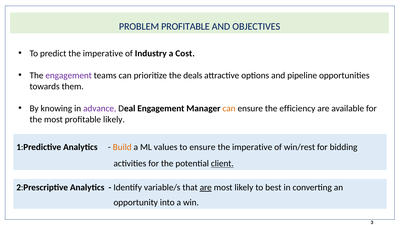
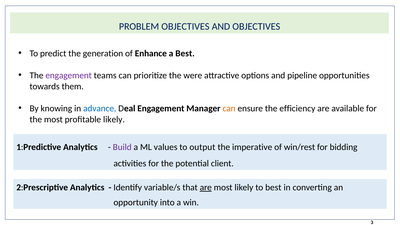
PROBLEM PROFITABLE: PROFITABLE -> OBJECTIVES
predict the imperative: imperative -> generation
Industry: Industry -> Enhance
a Cost: Cost -> Best
deals: deals -> were
advance colour: purple -> blue
Build colour: orange -> purple
to ensure: ensure -> output
client underline: present -> none
